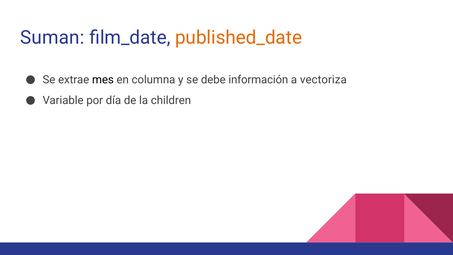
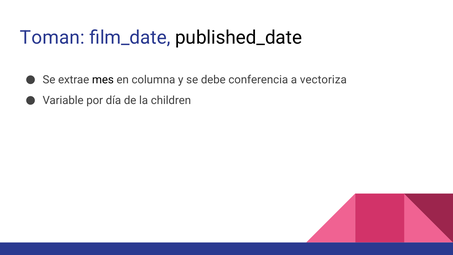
Suman: Suman -> Toman
published_date colour: orange -> black
información: información -> conferencia
